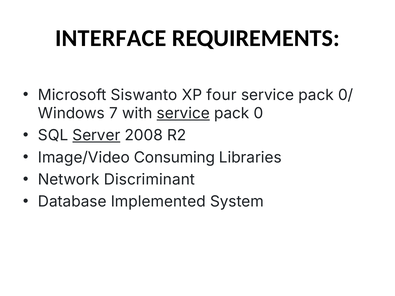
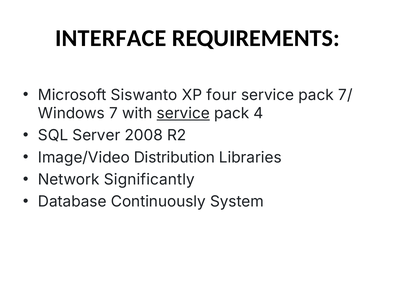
0/: 0/ -> 7/
0: 0 -> 4
Server underline: present -> none
Consuming: Consuming -> Distribution
Discriminant: Discriminant -> Significantly
Implemented: Implemented -> Continuously
